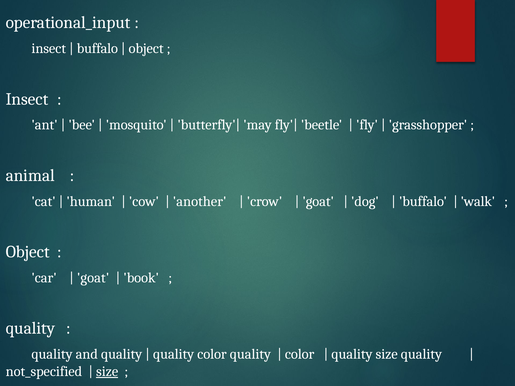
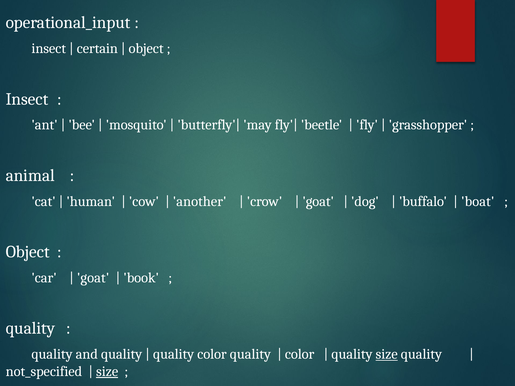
buffalo at (97, 49): buffalo -> certain
walk: walk -> boat
size at (387, 354) underline: none -> present
